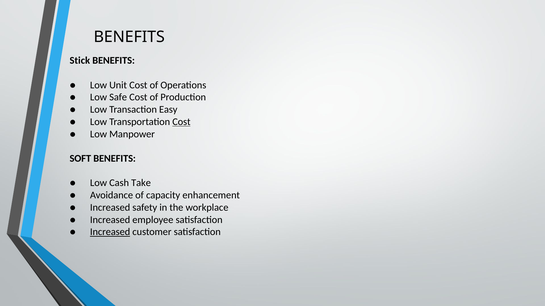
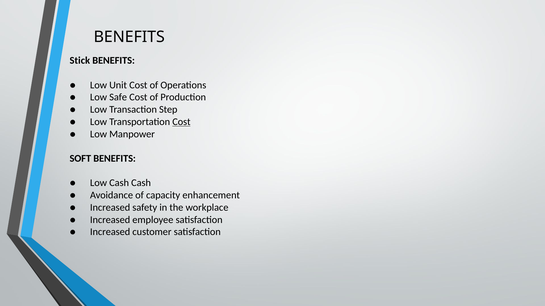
Easy: Easy -> Step
Cash Take: Take -> Cash
Increased at (110, 232) underline: present -> none
